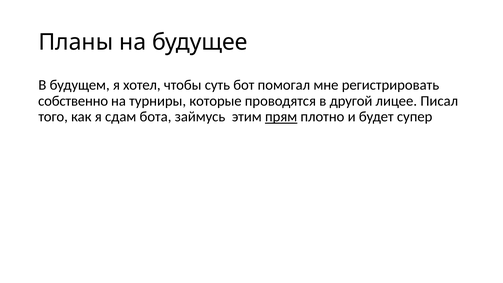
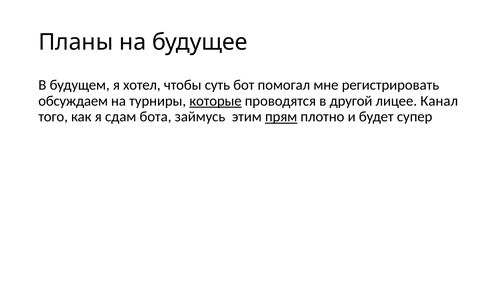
собственно: собственно -> обсуждаем
которые underline: none -> present
Писал: Писал -> Канал
